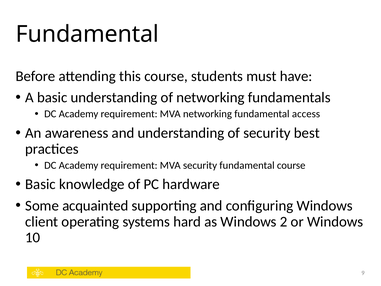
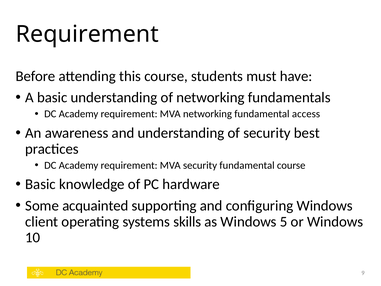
Fundamental at (87, 34): Fundamental -> Requirement
hard: hard -> skills
2: 2 -> 5
